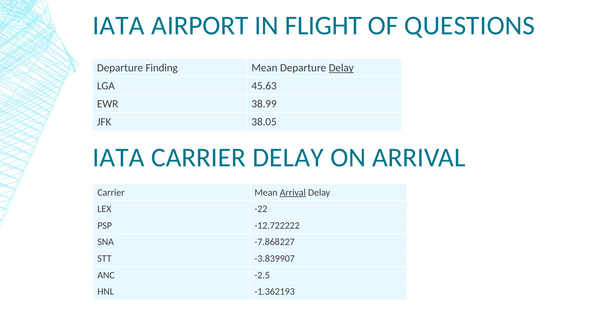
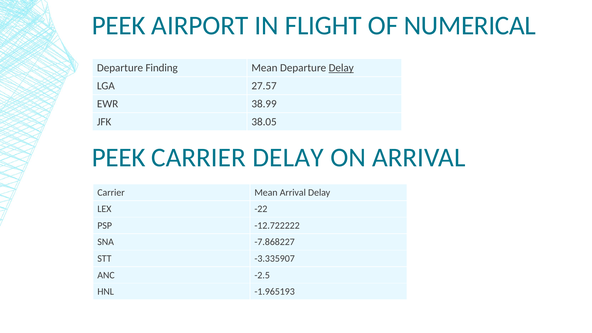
IATA at (118, 26): IATA -> PEEK
QUESTIONS: QUESTIONS -> NUMERICAL
45.63: 45.63 -> 27.57
IATA at (118, 158): IATA -> PEEK
Arrival at (293, 193) underline: present -> none
-3.839907: -3.839907 -> -3.335907
-1.362193: -1.362193 -> -1.965193
